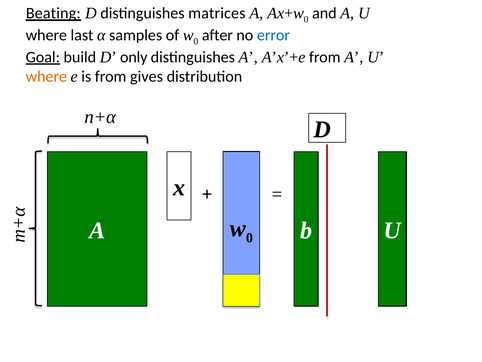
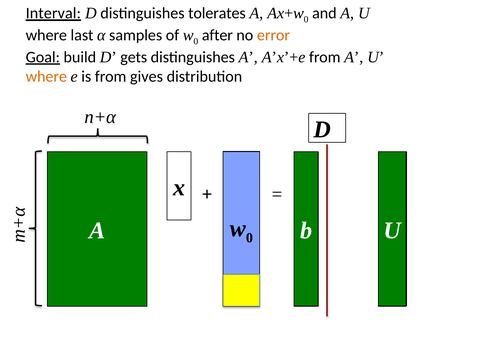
Beating: Beating -> Interval
matrices: matrices -> tolerates
error colour: blue -> orange
only: only -> gets
